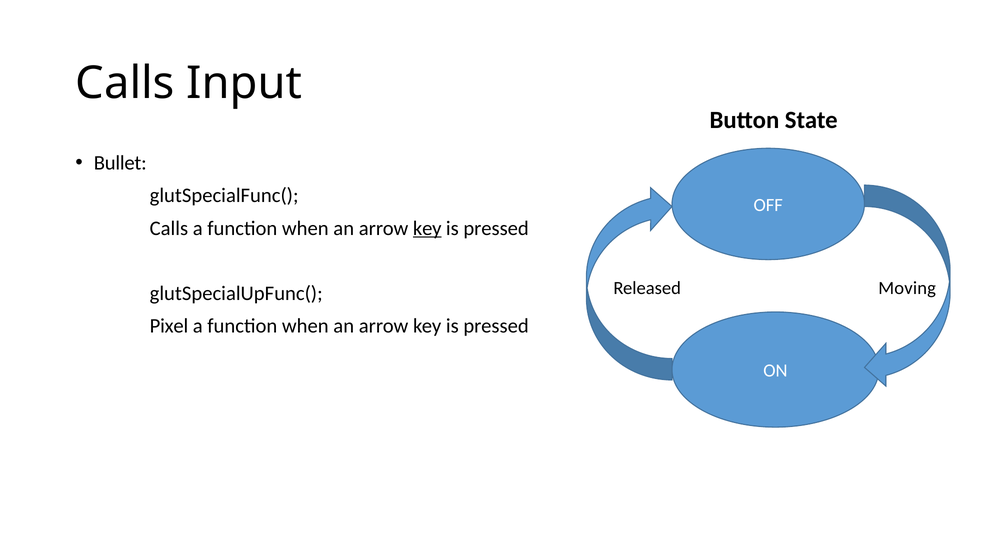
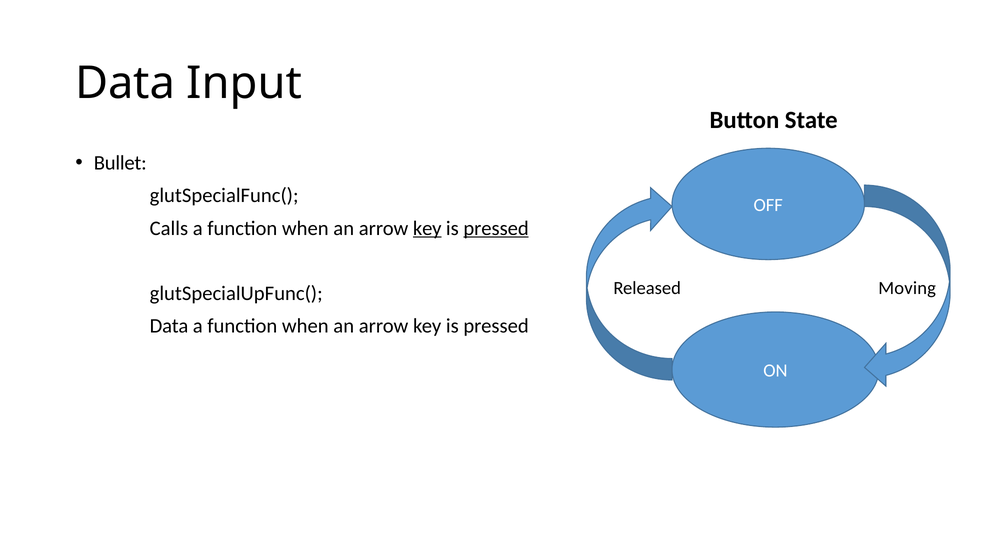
Calls at (125, 83): Calls -> Data
pressed at (496, 228) underline: none -> present
Pixel at (169, 326): Pixel -> Data
